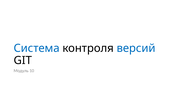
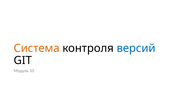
Система colour: blue -> orange
